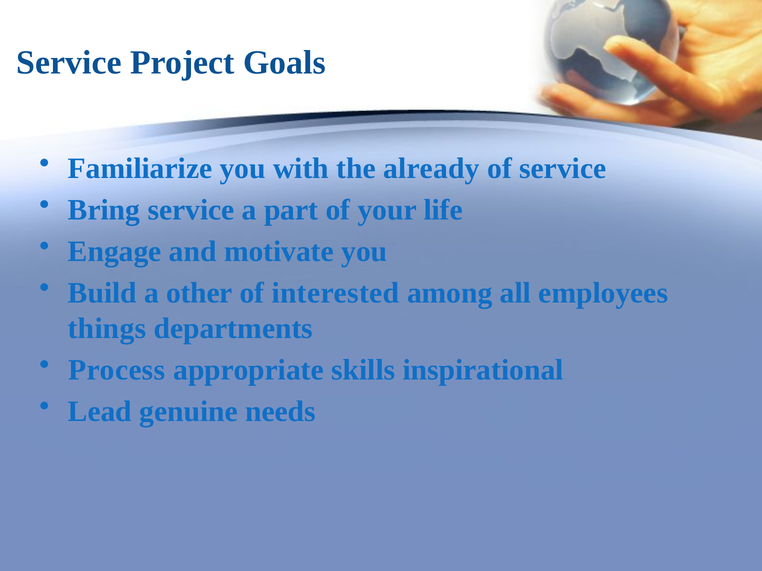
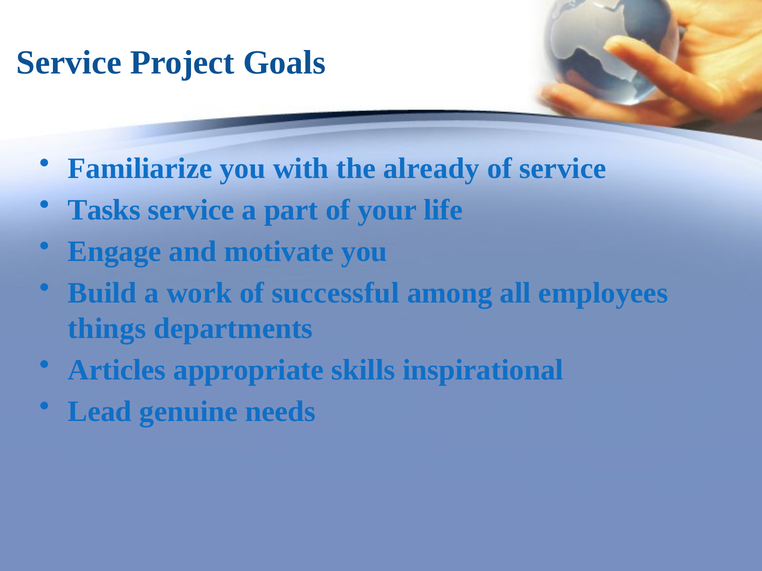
Bring: Bring -> Tasks
other: other -> work
interested: interested -> successful
Process: Process -> Articles
